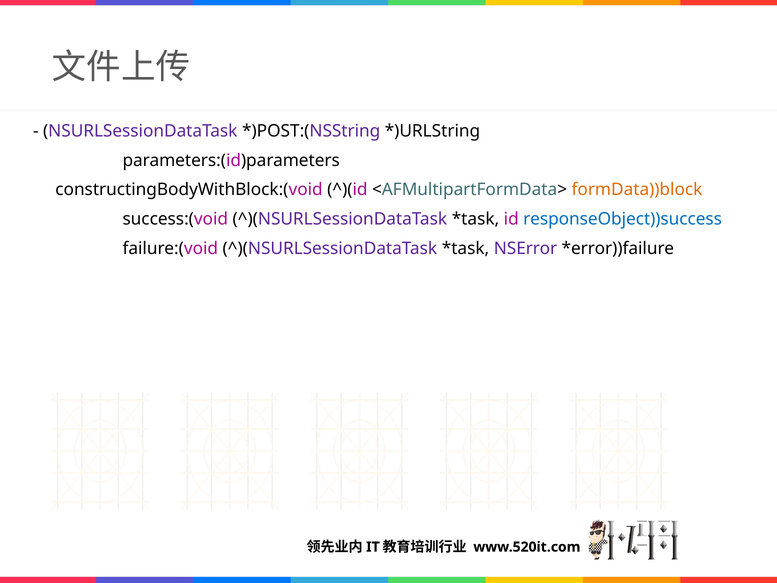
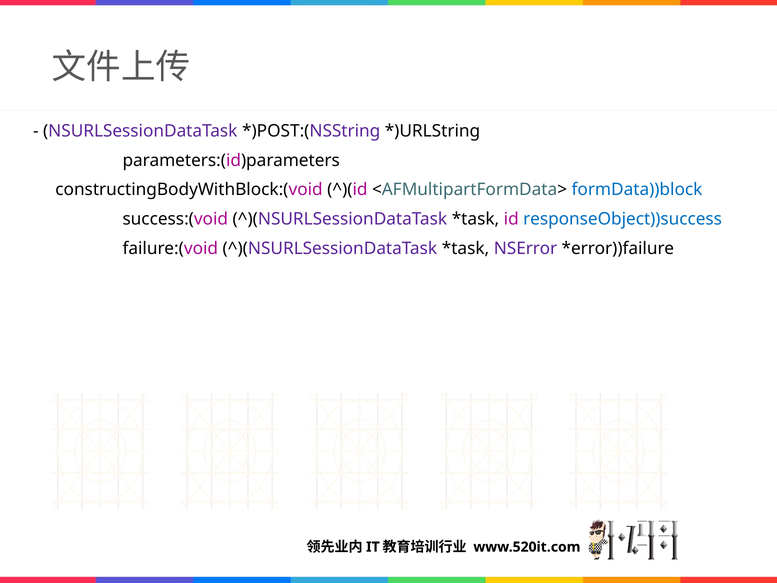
formData))block colour: orange -> blue
